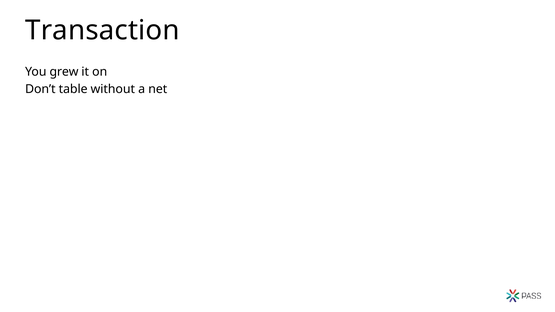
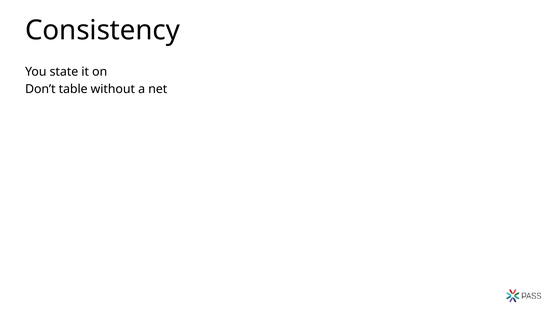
Transaction: Transaction -> Consistency
grew: grew -> state
